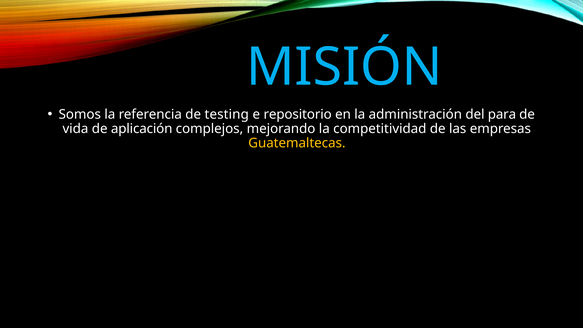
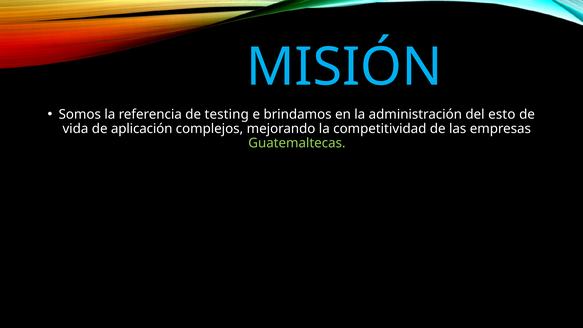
repositorio: repositorio -> brindamos
para: para -> esto
Guatemaltecas colour: yellow -> light green
